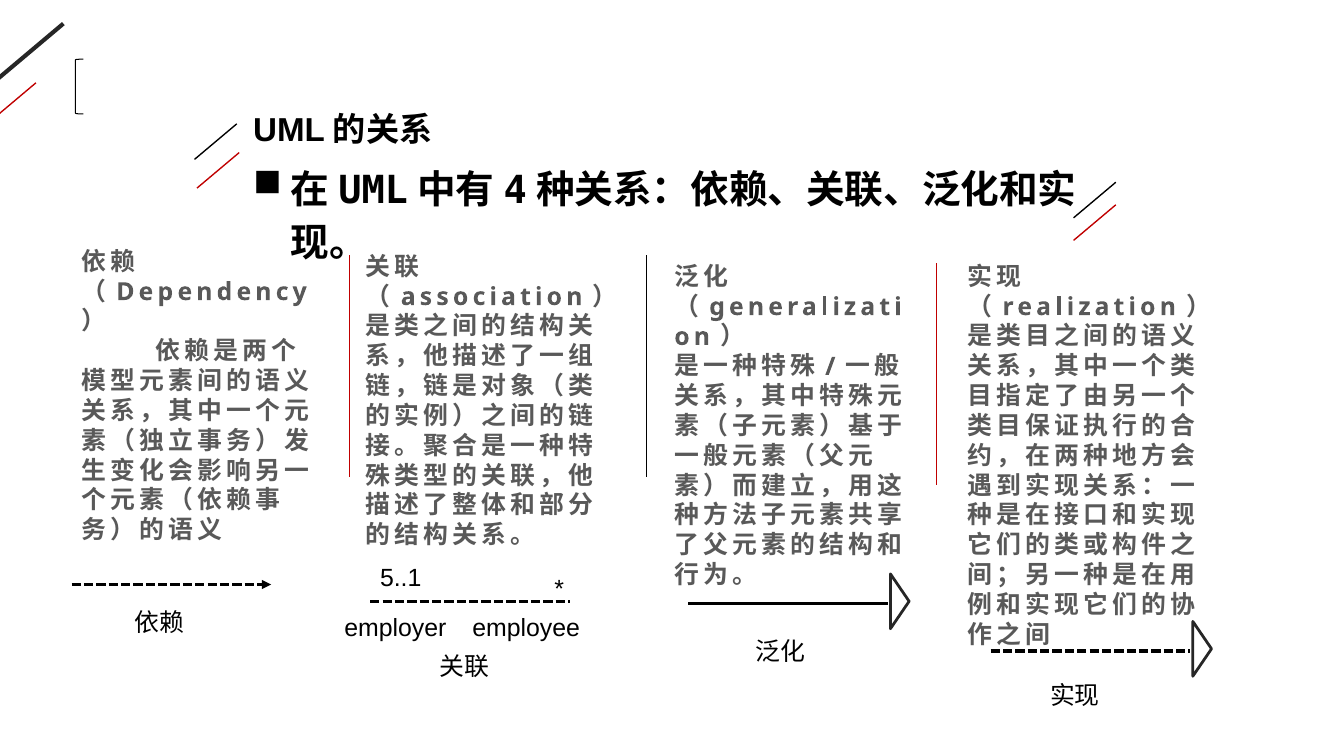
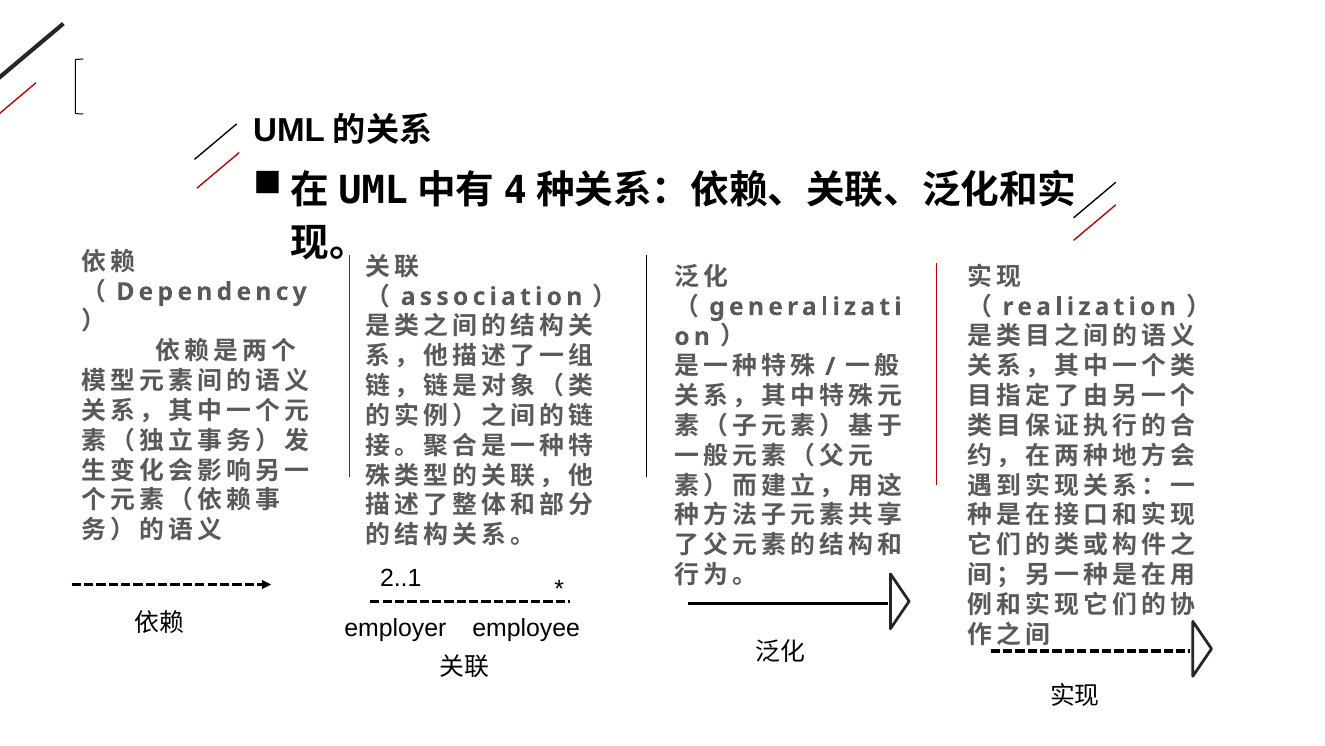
5..1: 5..1 -> 2..1
